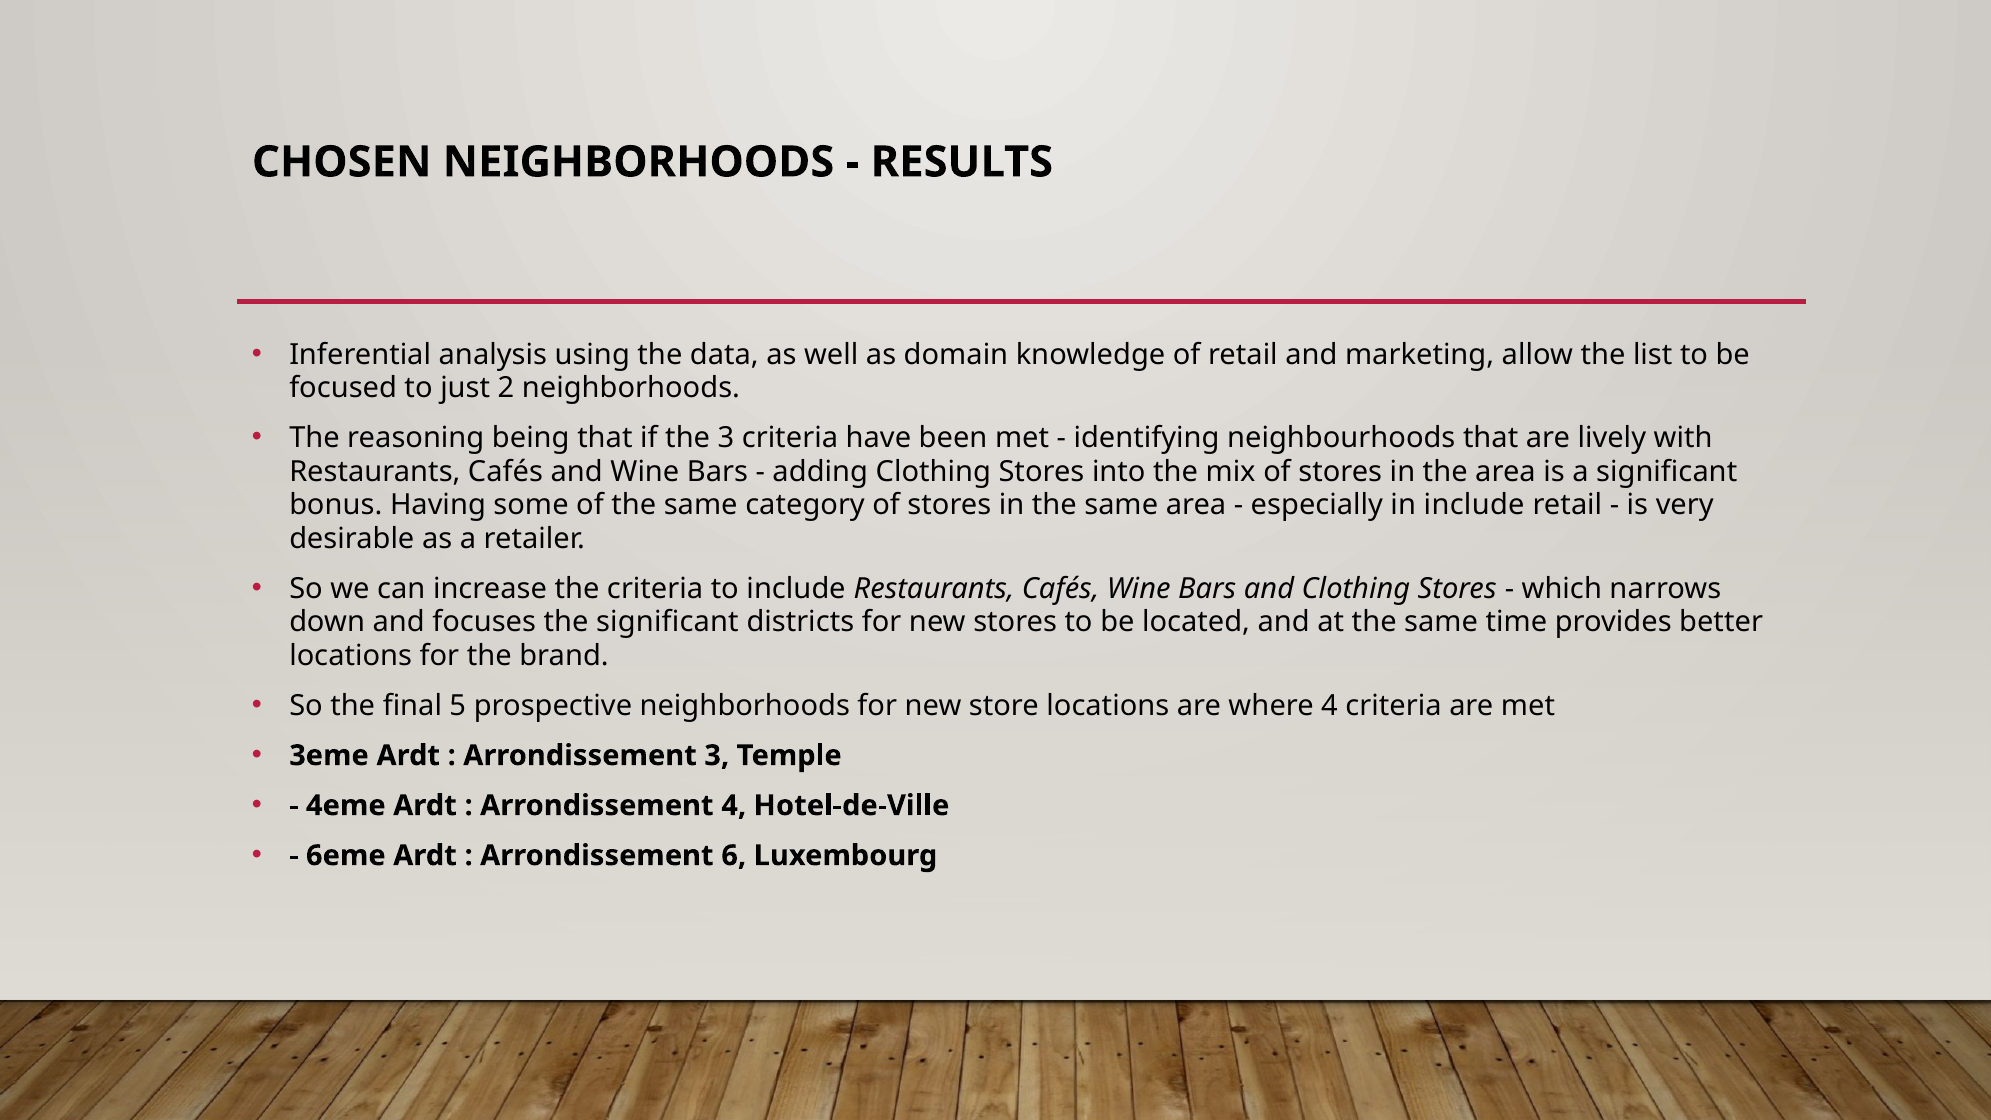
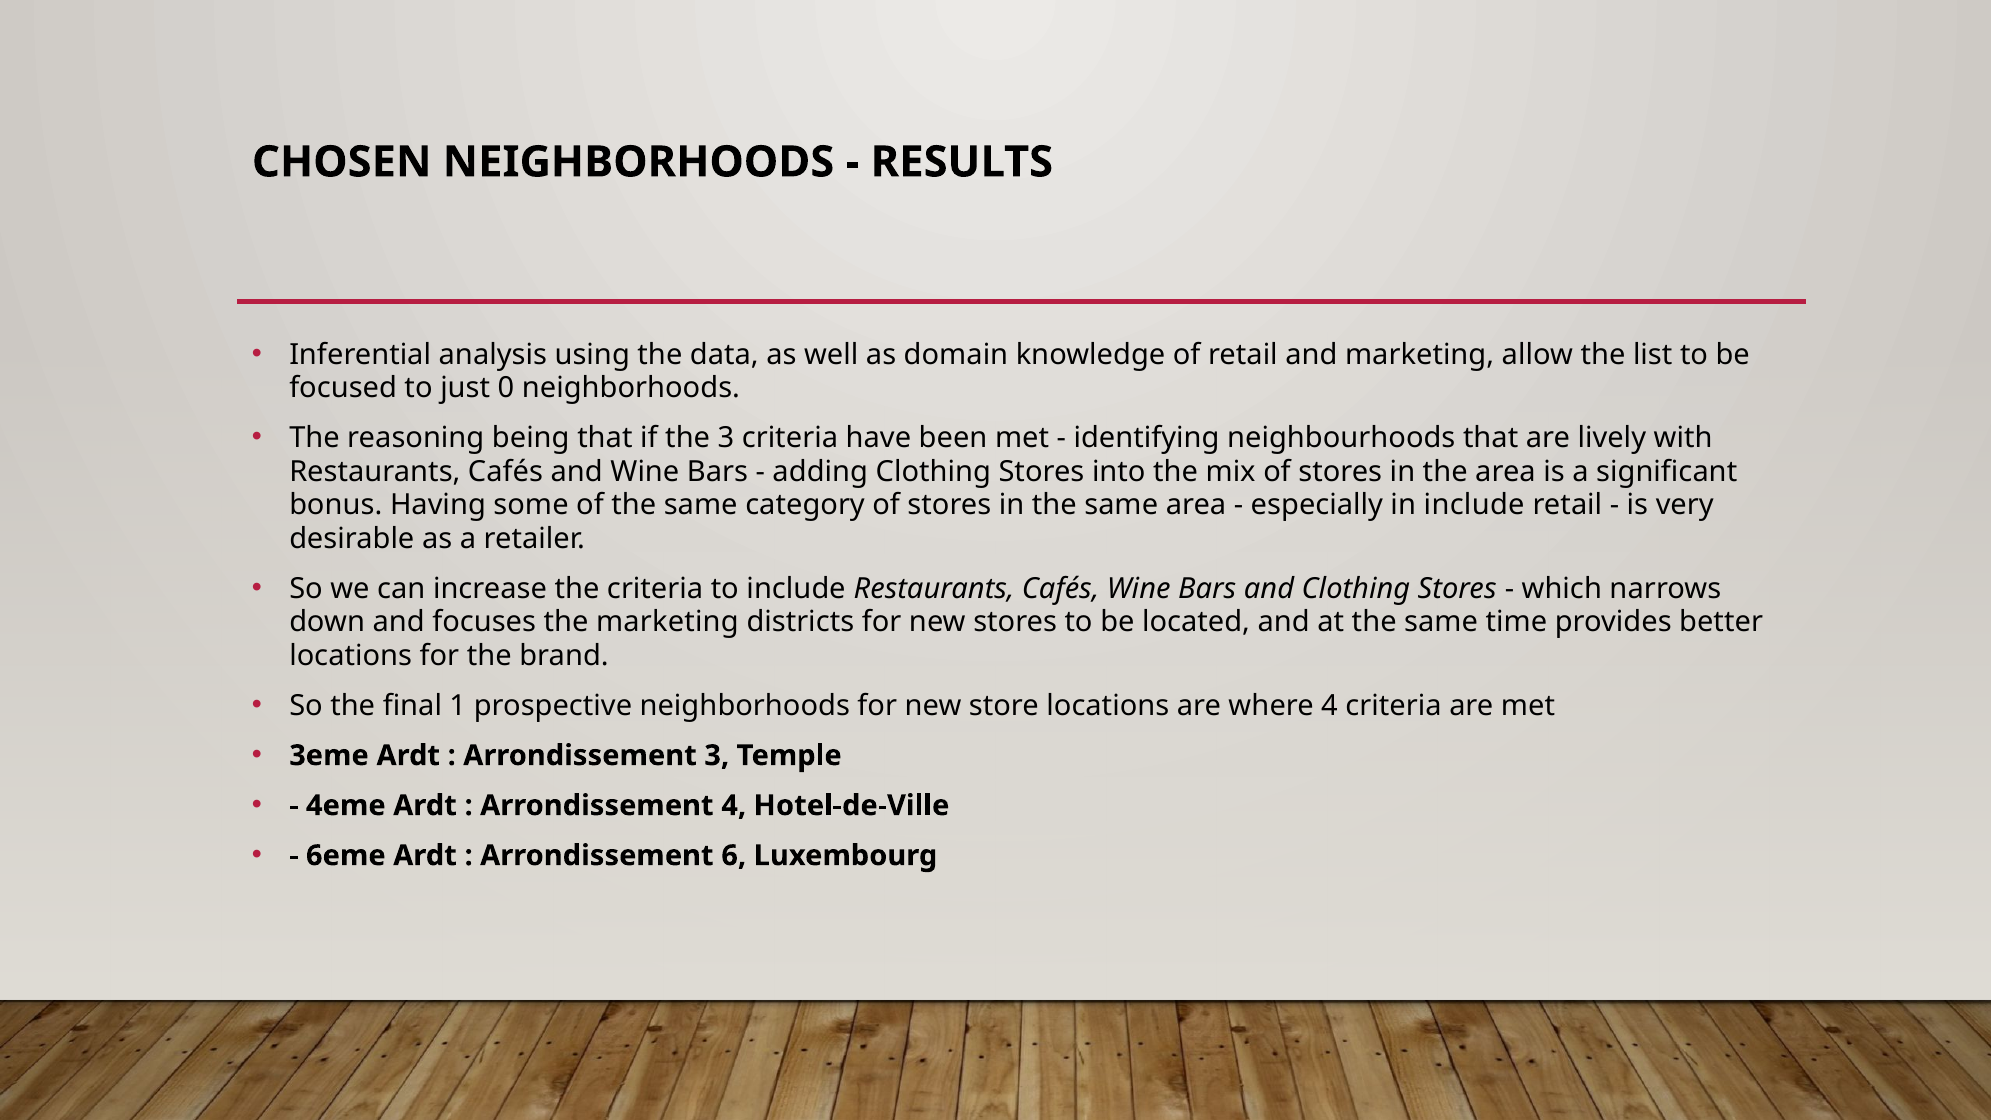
2: 2 -> 0
the significant: significant -> marketing
5: 5 -> 1
